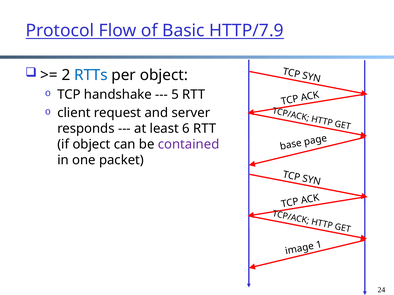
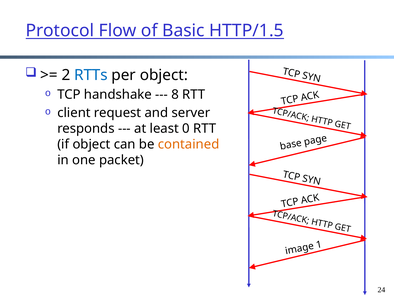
HTTP/7.9: HTTP/7.9 -> HTTP/1.5
5: 5 -> 8
6: 6 -> 0
contained colour: purple -> orange
